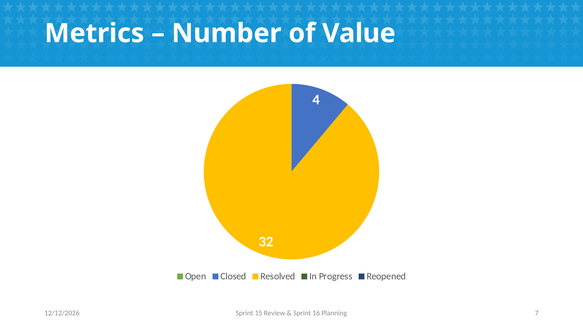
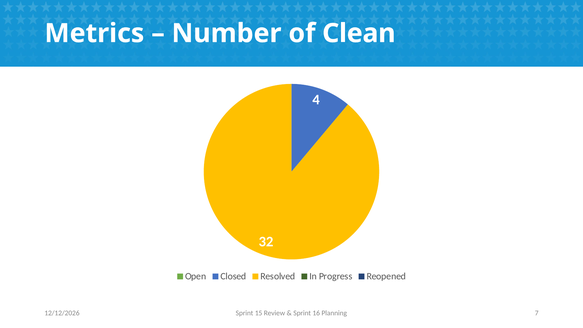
Value: Value -> Clean
